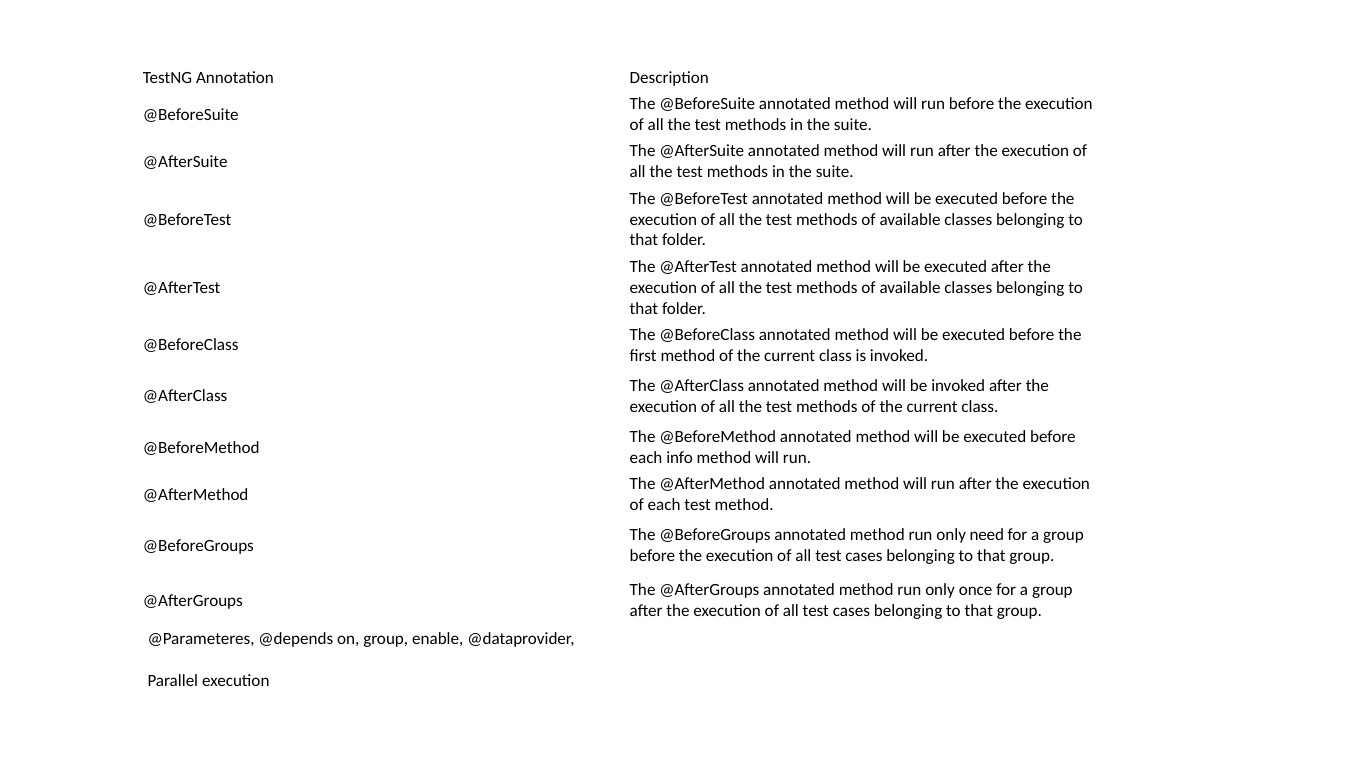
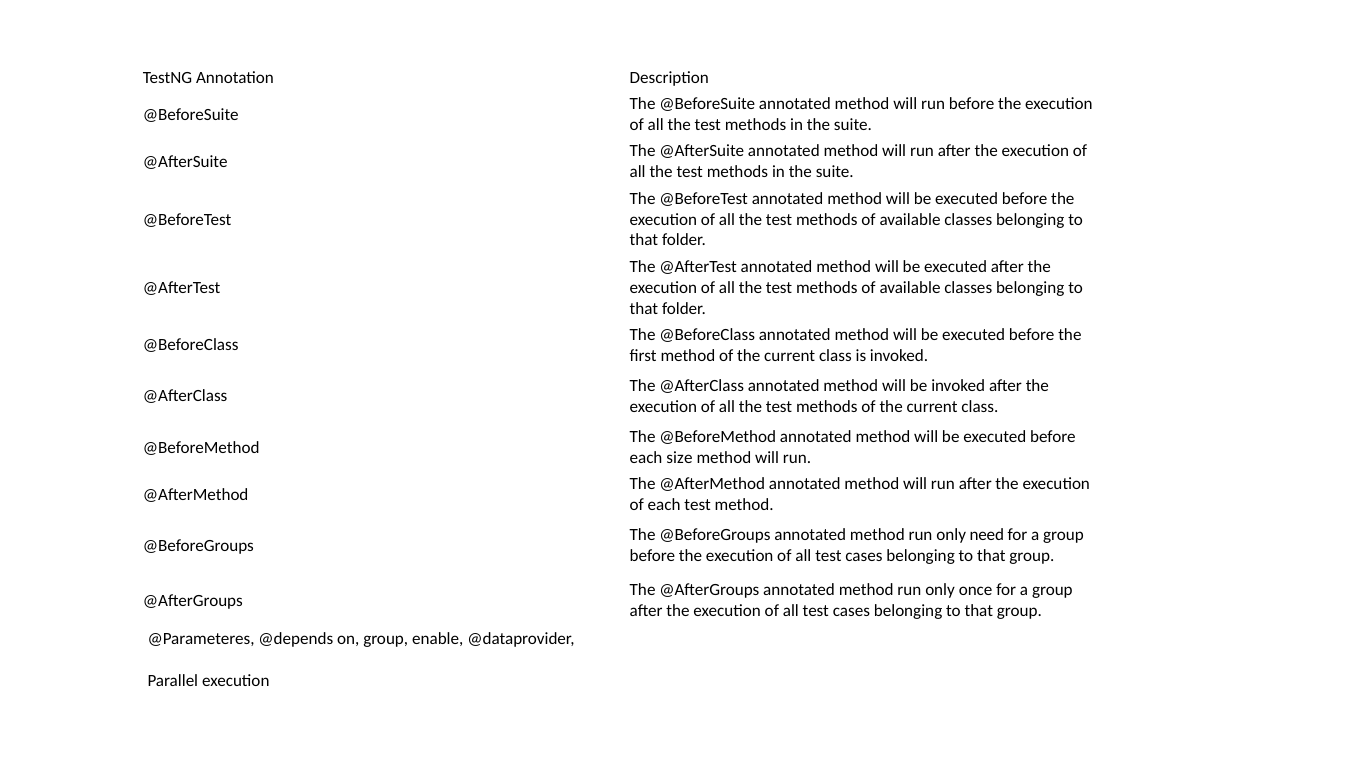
info: info -> size
